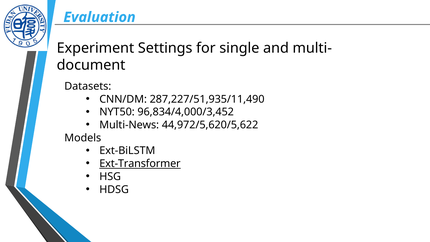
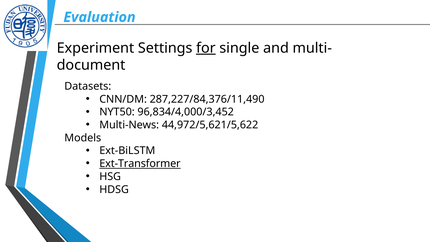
for underline: none -> present
287,227/51,935/11,490: 287,227/51,935/11,490 -> 287,227/84,376/11,490
44,972/5,620/5,622: 44,972/5,620/5,622 -> 44,972/5,621/5,622
